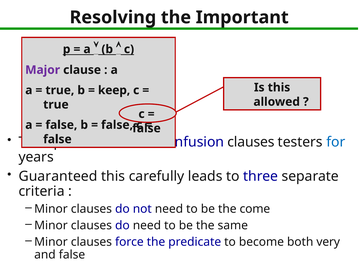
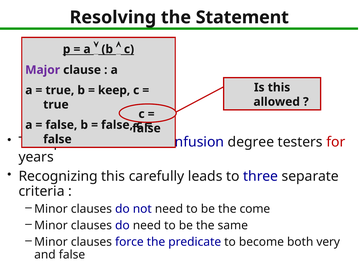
Important: Important -> Statement
clauses at (251, 142): clauses -> degree
for colour: blue -> red
Guaranteed: Guaranteed -> Recognizing
